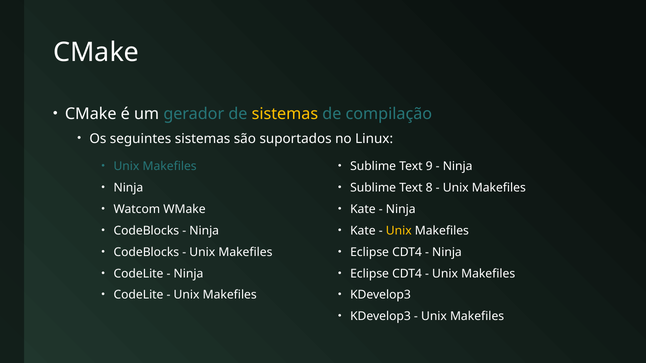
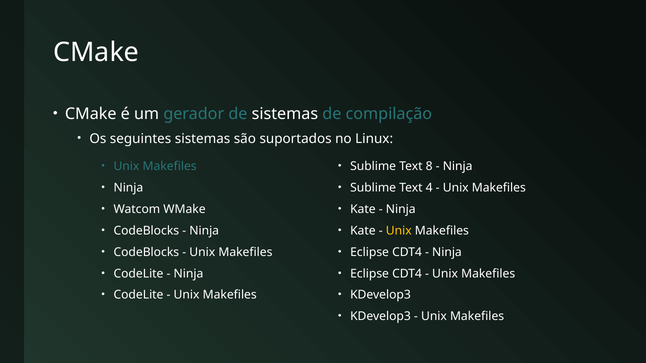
sistemas at (285, 114) colour: yellow -> white
9: 9 -> 8
8: 8 -> 4
